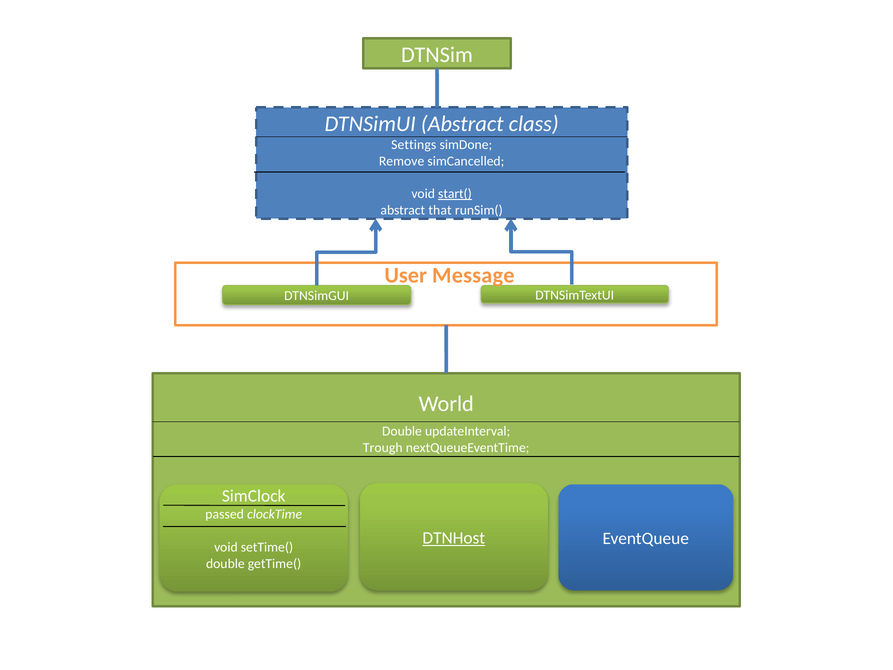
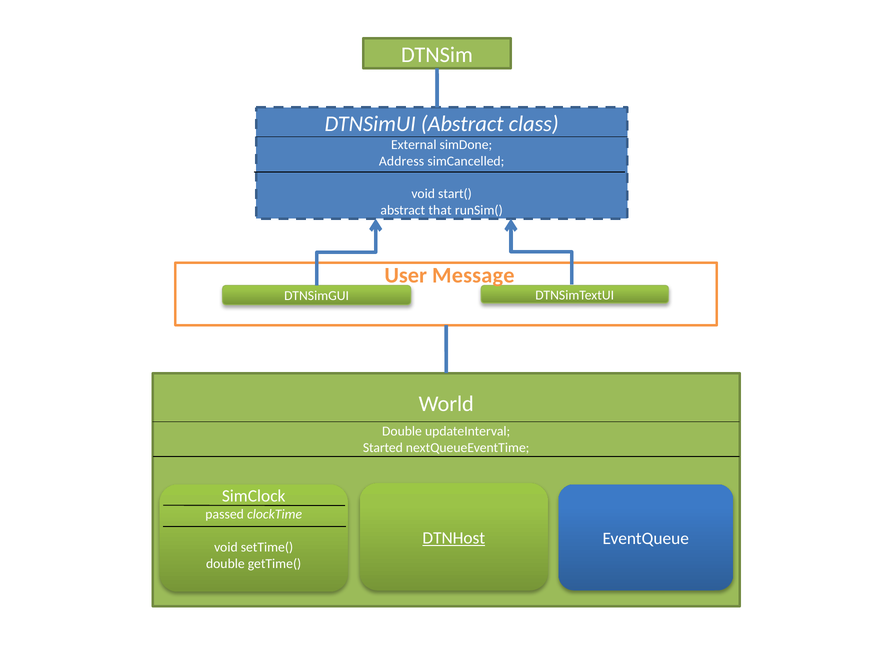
Settings: Settings -> External
Remove: Remove -> Address
start( underline: present -> none
Trough: Trough -> Started
